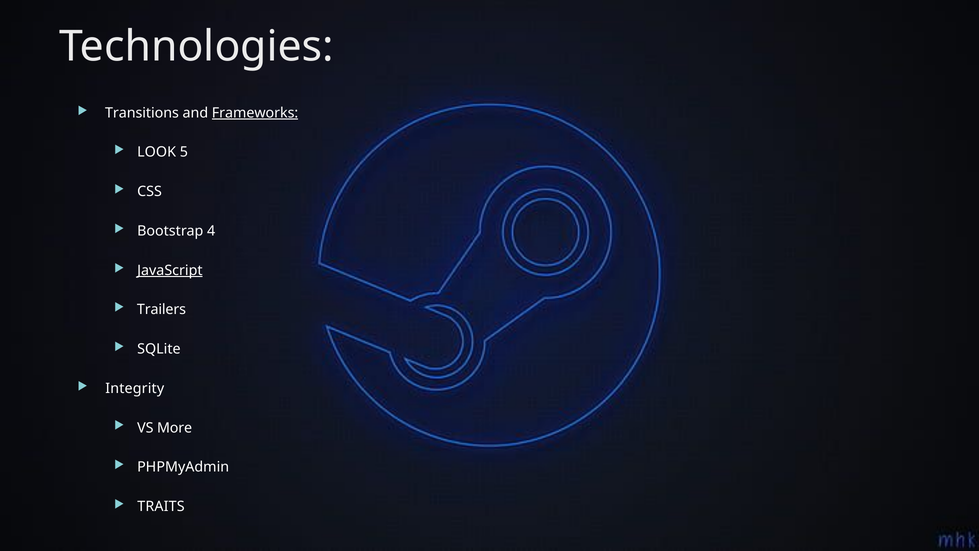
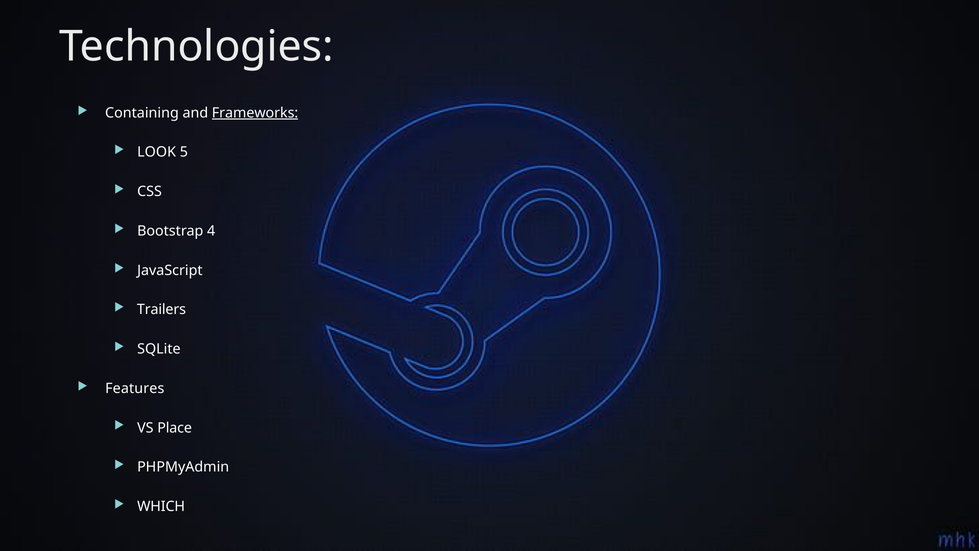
Transitions: Transitions -> Containing
JavaScript underline: present -> none
Integrity: Integrity -> Features
More: More -> Place
TRAITS: TRAITS -> WHICH
